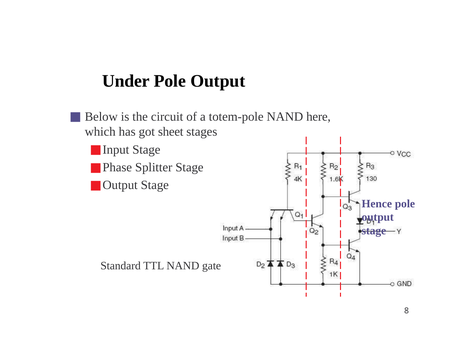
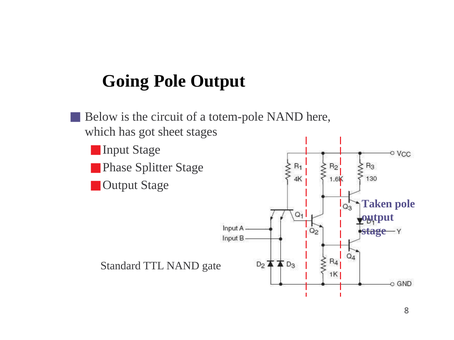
Under: Under -> Going
Hence: Hence -> Taken
